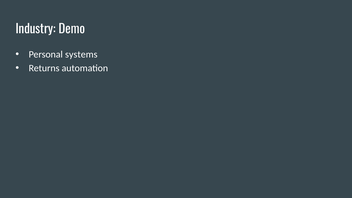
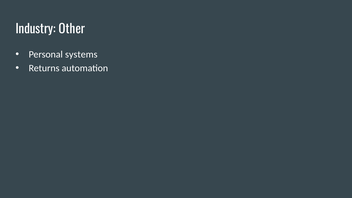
Demo: Demo -> Other
